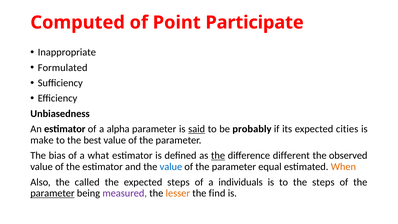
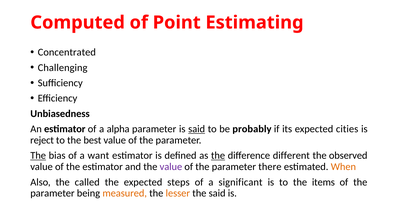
Participate: Participate -> Estimating
Inappropriate: Inappropriate -> Concentrated
Formulated: Formulated -> Challenging
make: make -> reject
The at (38, 155) underline: none -> present
what: what -> want
value at (171, 167) colour: blue -> purple
equal: equal -> there
individuals: individuals -> significant
the steps: steps -> items
parameter at (52, 193) underline: present -> none
measured colour: purple -> orange
the find: find -> said
